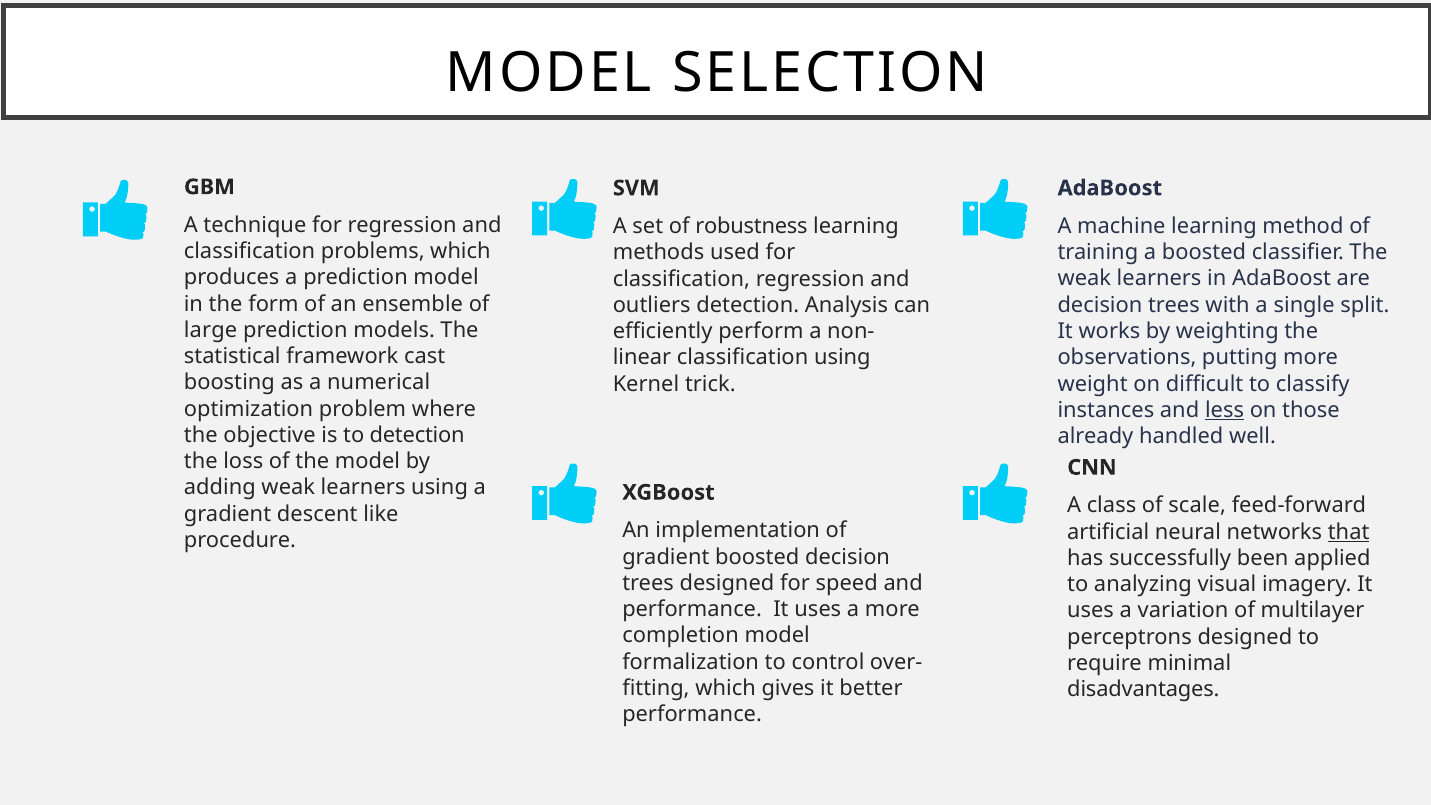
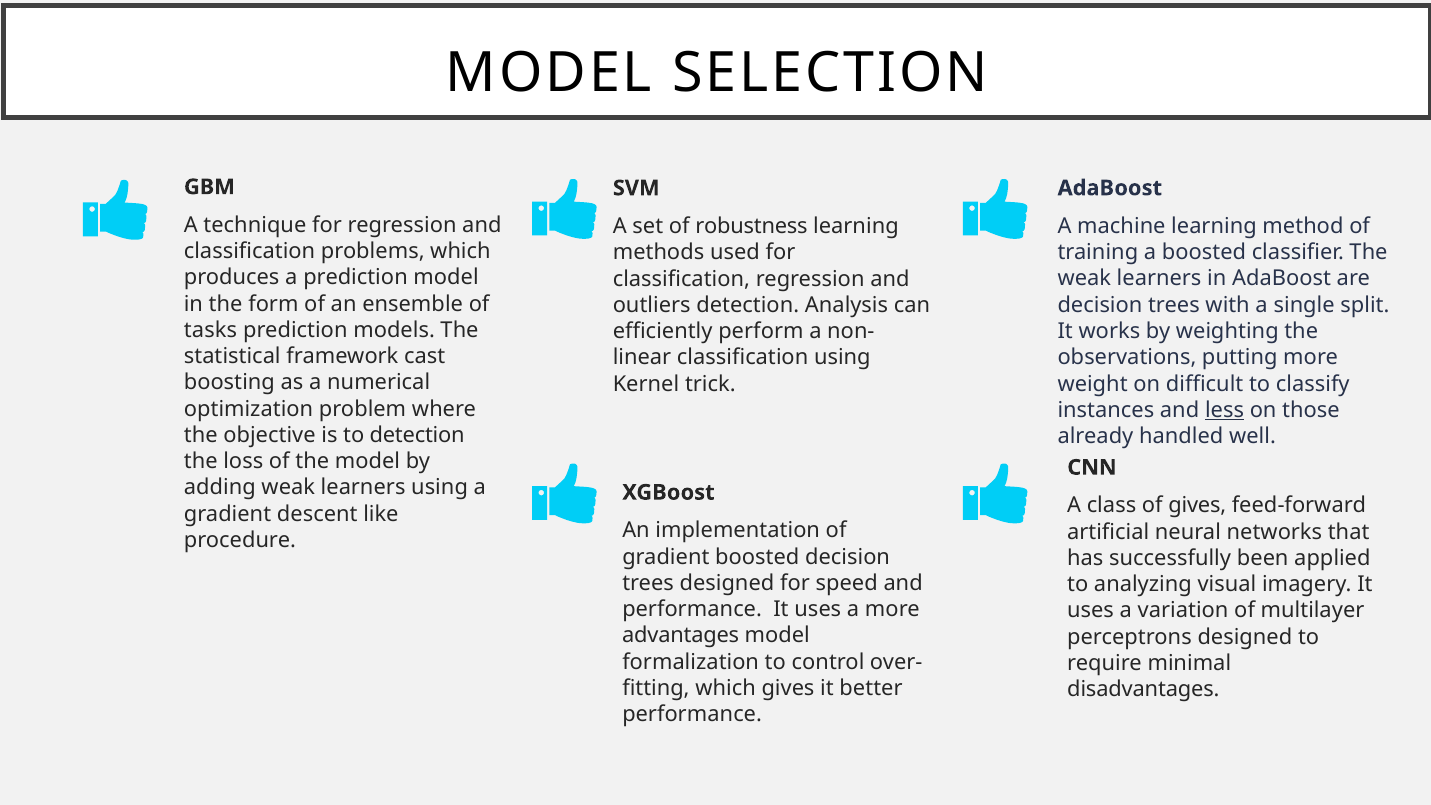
large: large -> tasks
of scale: scale -> gives
that underline: present -> none
completion: completion -> advantages
